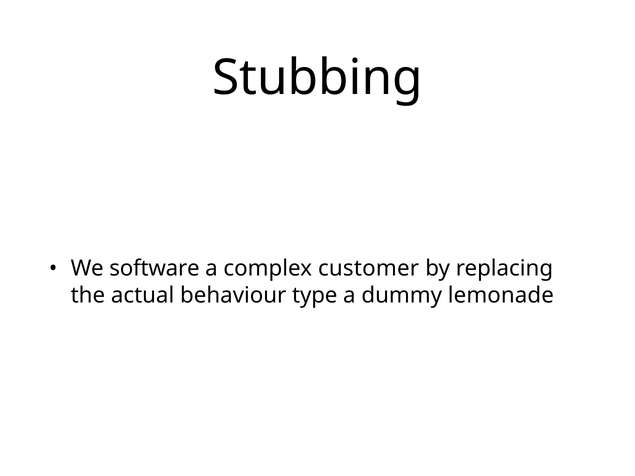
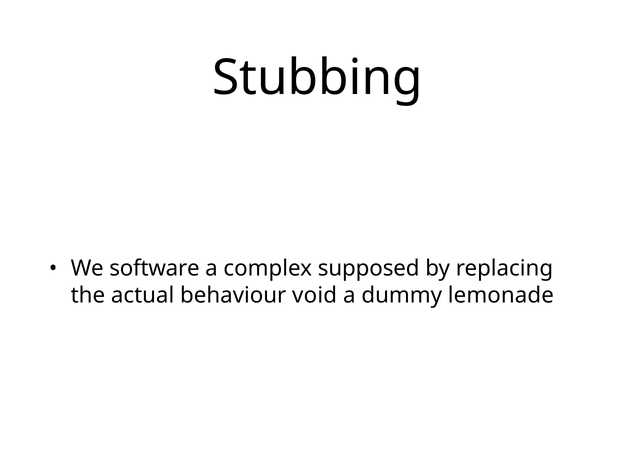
customer: customer -> supposed
type: type -> void
